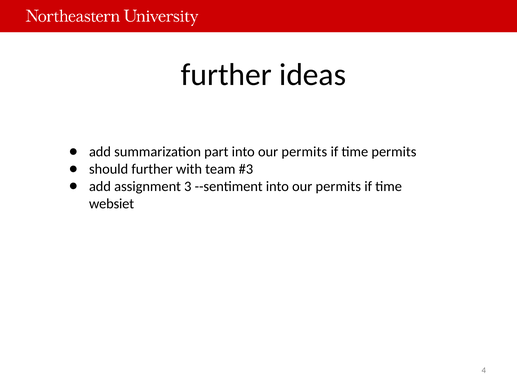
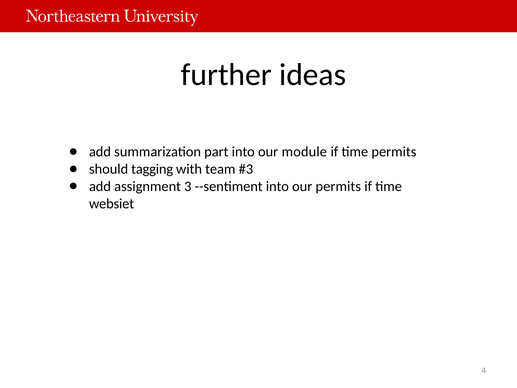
part into our permits: permits -> module
should further: further -> tagging
